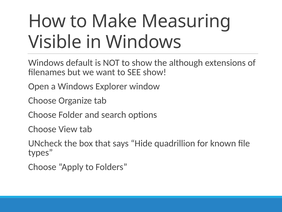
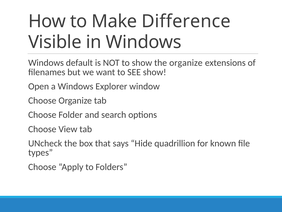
Measuring: Measuring -> Difference
the although: although -> organize
